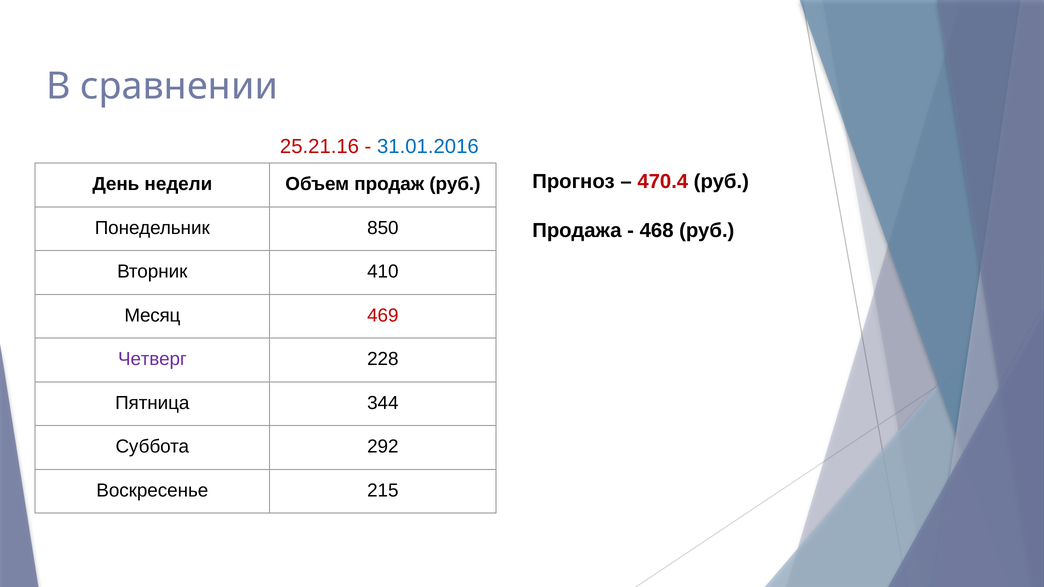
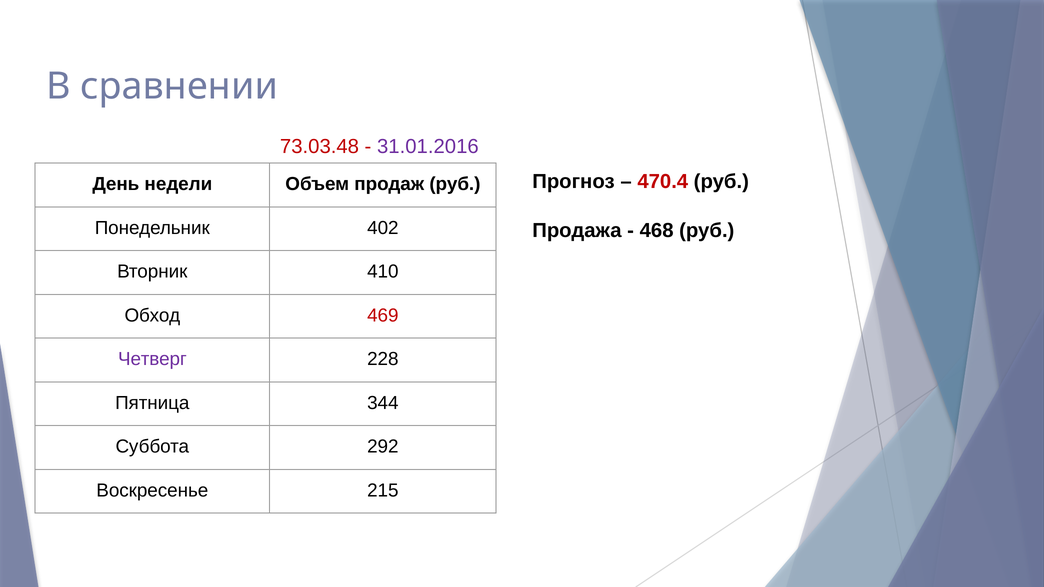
25.21.16: 25.21.16 -> 73.03.48
31.01.2016 colour: blue -> purple
850: 850 -> 402
Месяц: Месяц -> Обход
